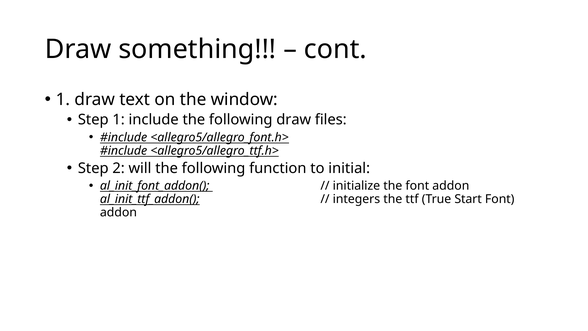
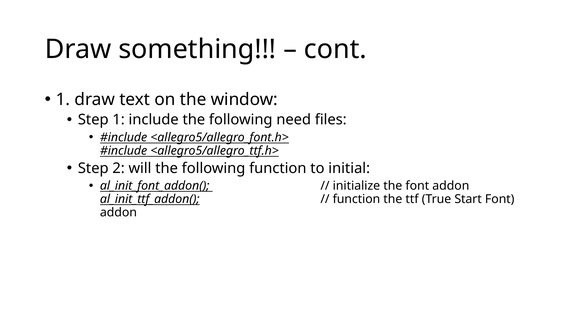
following draw: draw -> need
integers at (356, 199): integers -> function
